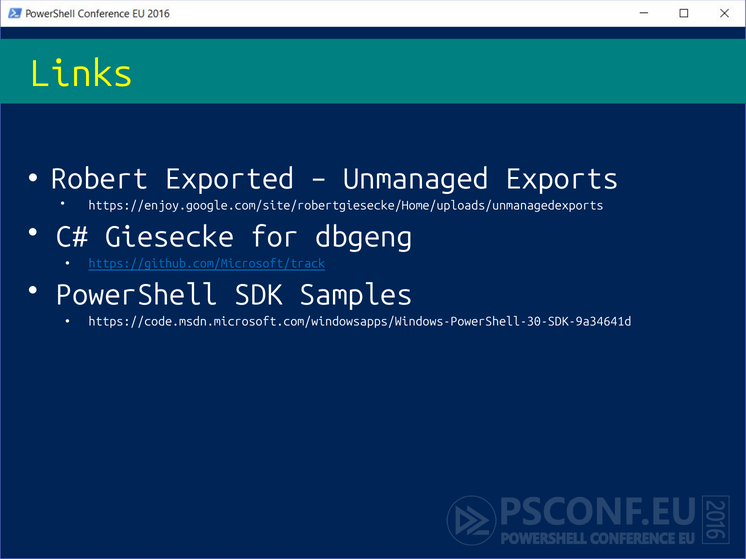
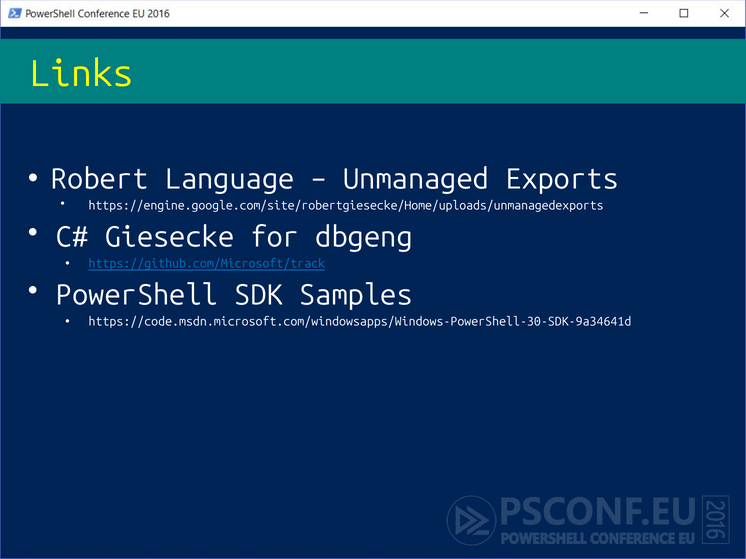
Exported: Exported -> Language
https://enjoy.google.com/site/robertgiesecke/Home/uploads/unmanagedexports: https://enjoy.google.com/site/robertgiesecke/Home/uploads/unmanagedexports -> https://engine.google.com/site/robertgiesecke/Home/uploads/unmanagedexports
